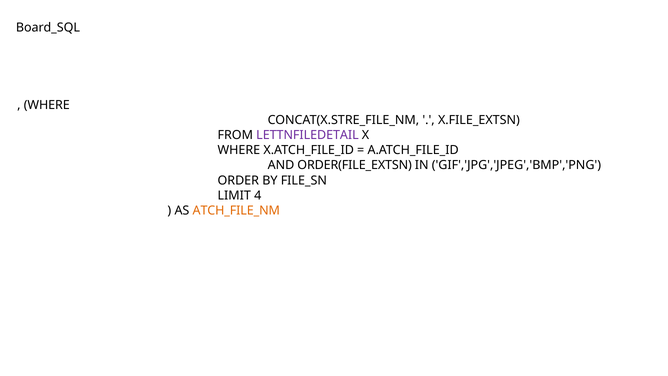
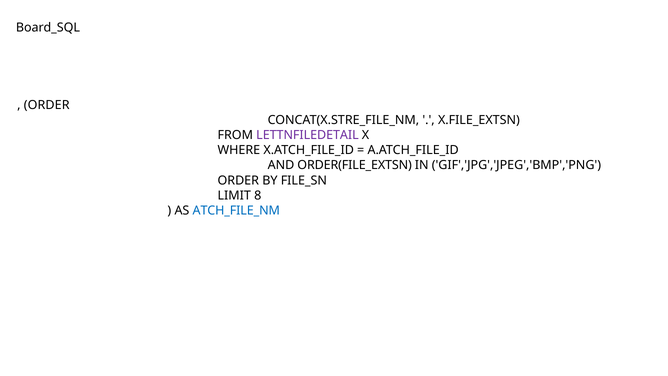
WHERE at (47, 105): WHERE -> ORDER
4: 4 -> 8
ATCH_FILE_NM colour: orange -> blue
